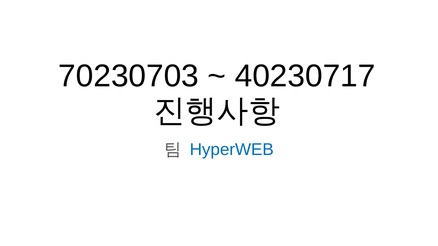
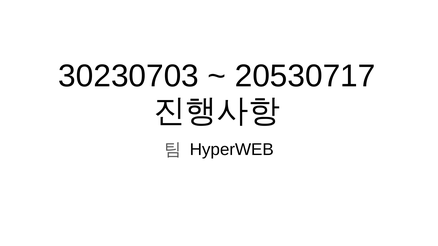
70230703: 70230703 -> 30230703
40230717: 40230717 -> 20530717
HyperWEB colour: blue -> black
